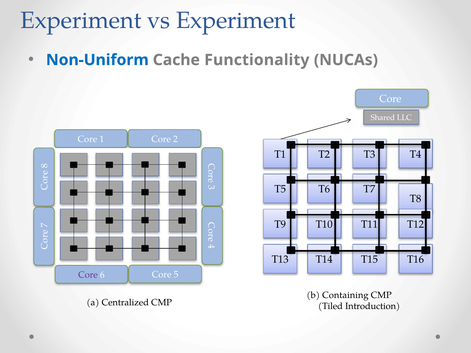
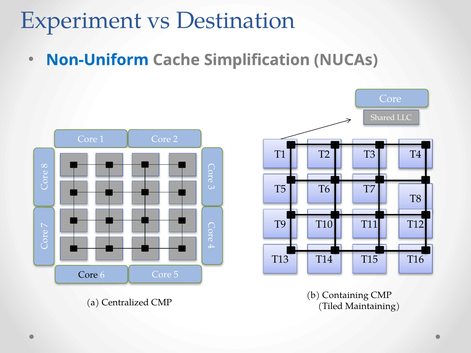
vs Experiment: Experiment -> Destination
Functionality: Functionality -> Simplification
Core at (88, 275) colour: purple -> black
Introduction: Introduction -> Maintaining
